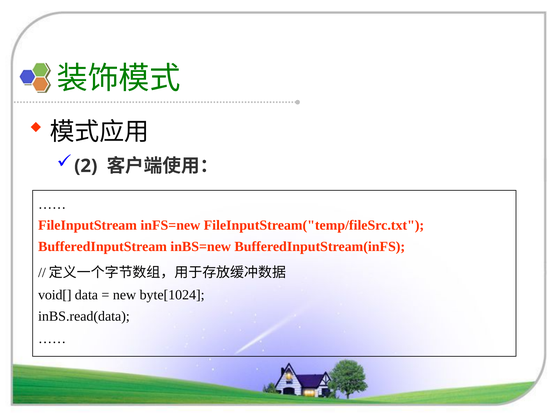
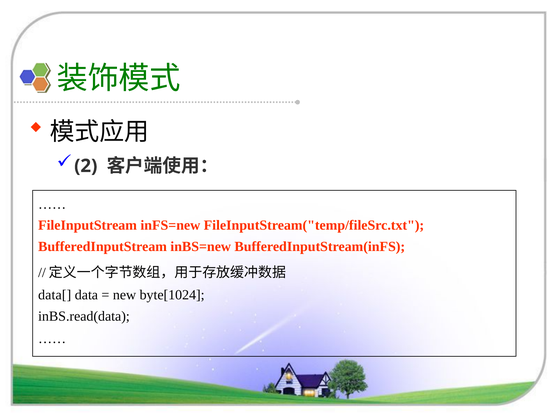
void[: void[ -> data[
